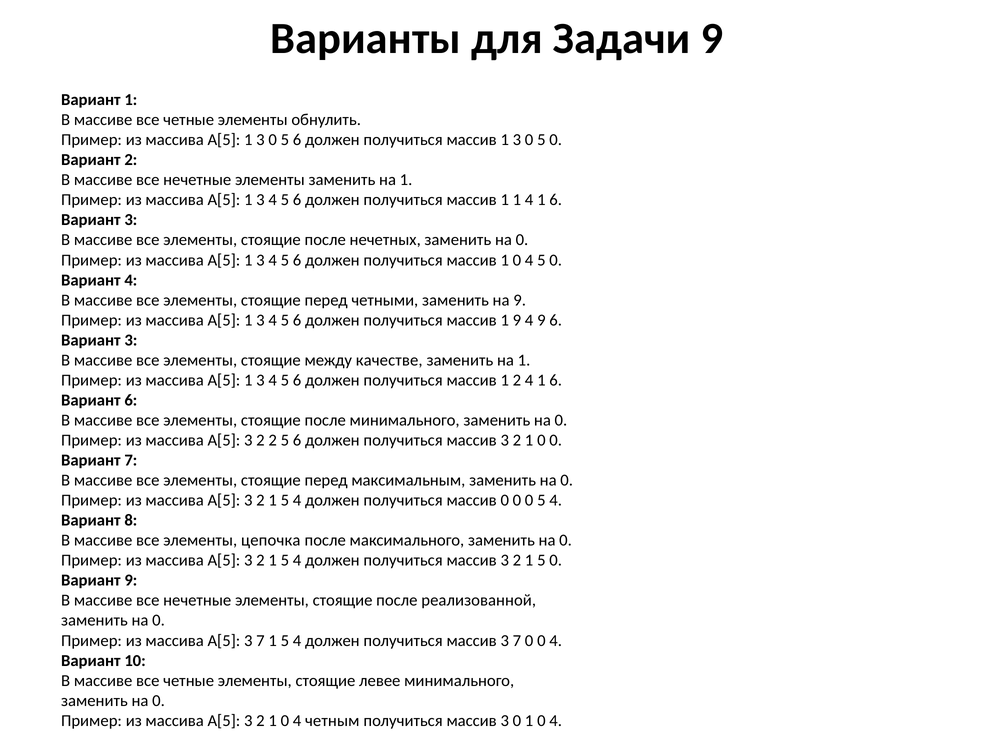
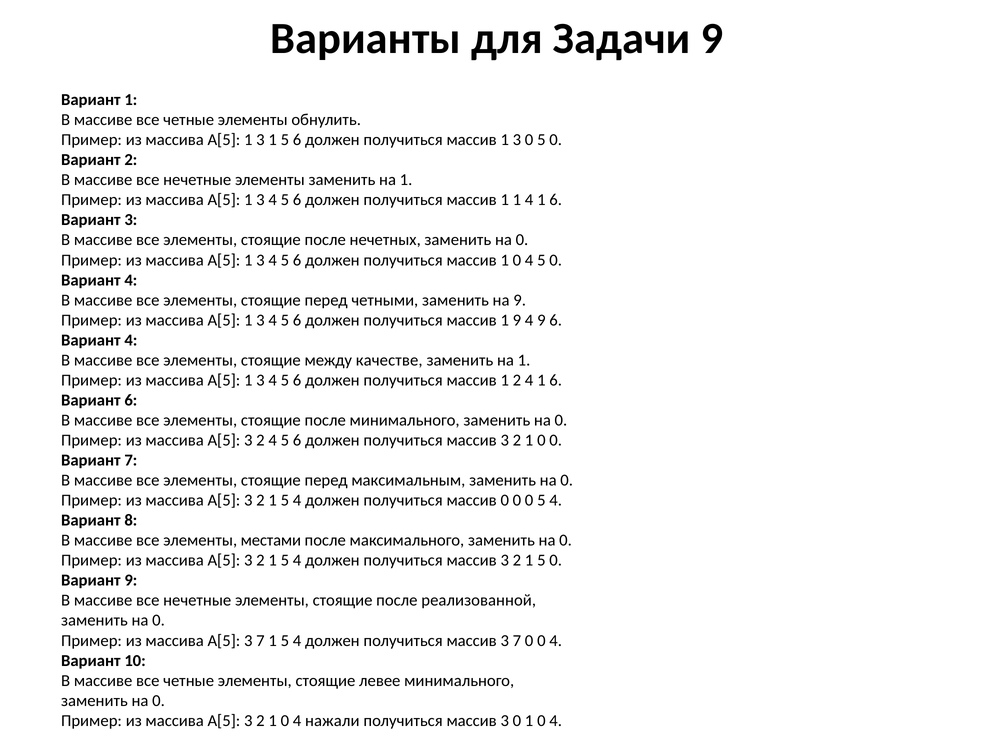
A[5 1 3 0: 0 -> 1
3 at (131, 340): 3 -> 4
3 2 2: 2 -> 4
цепочка: цепочка -> местами
четным: четным -> нажали
